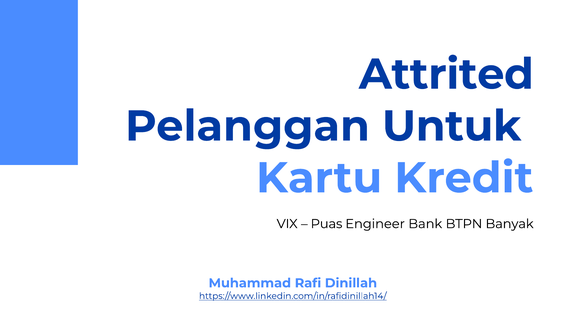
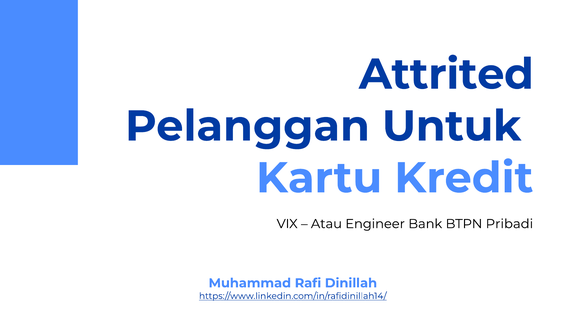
Puas: Puas -> Atau
Banyak: Banyak -> Pribadi
